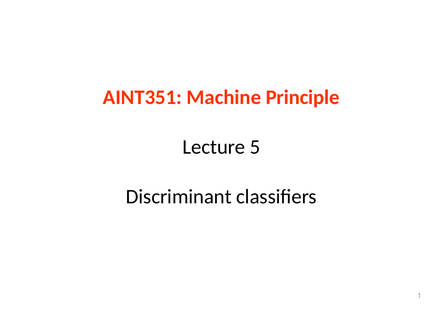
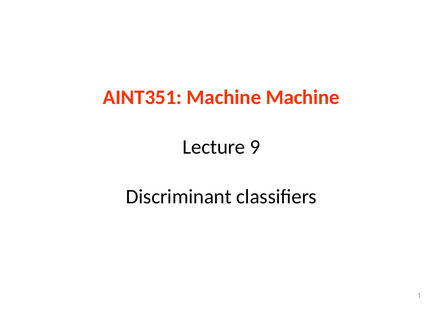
Machine Principle: Principle -> Machine
5: 5 -> 9
